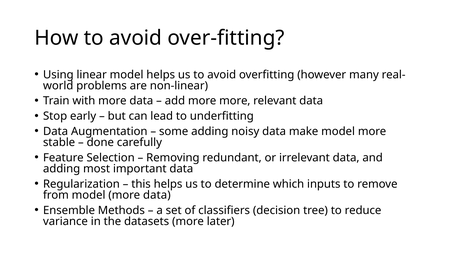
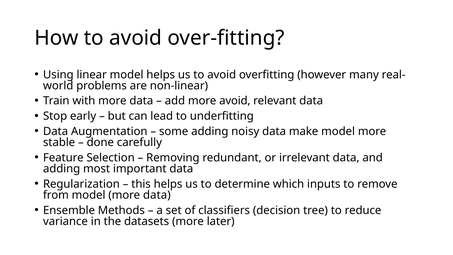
more more: more -> avoid
